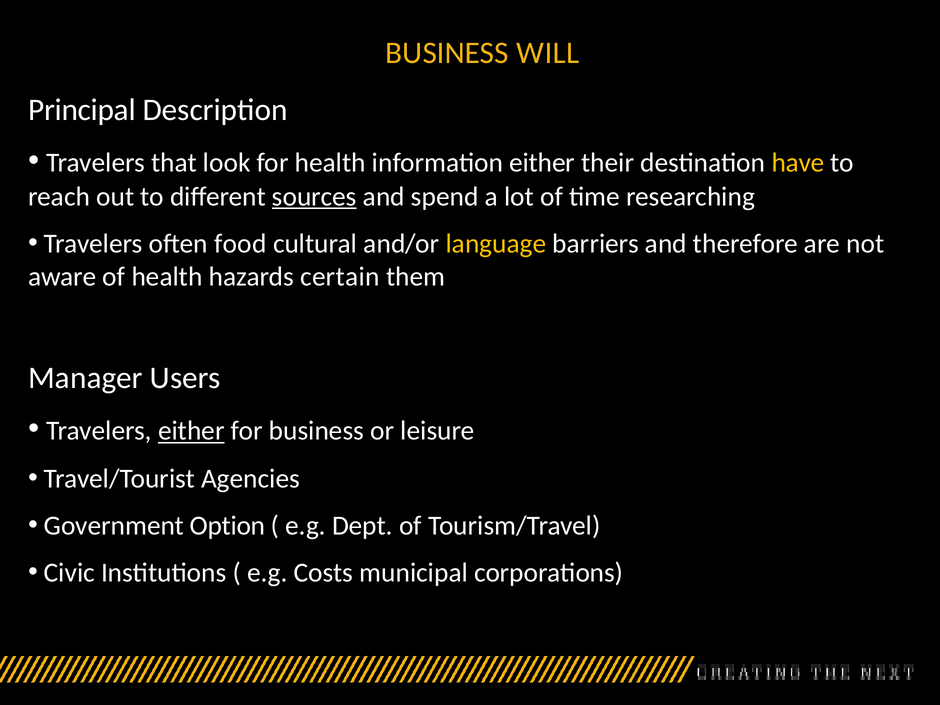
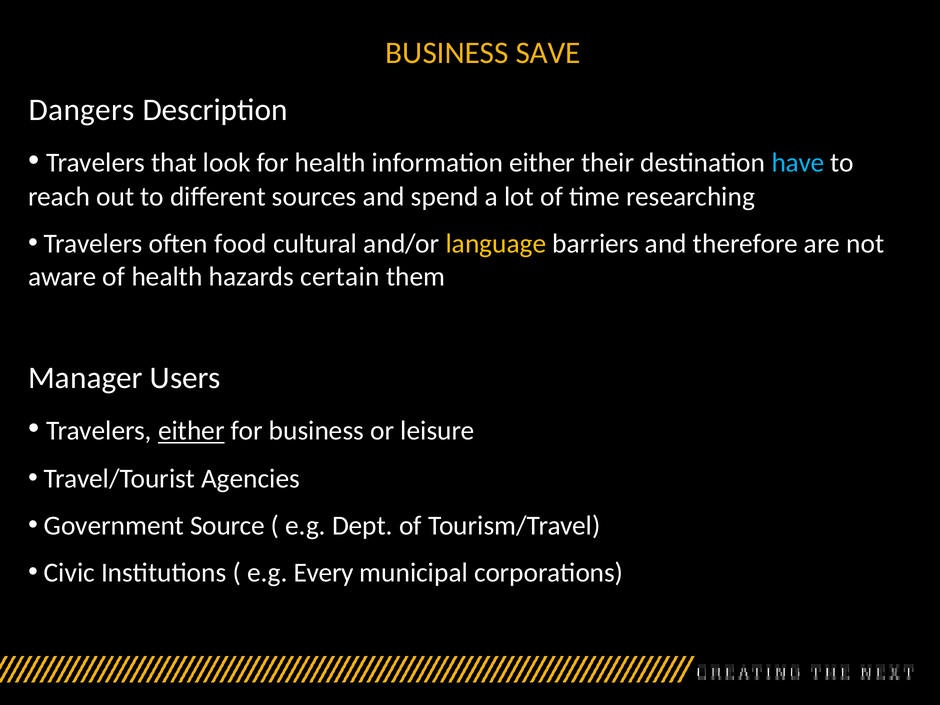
WILL: WILL -> SAVE
Principal: Principal -> Dangers
have colour: yellow -> light blue
sources underline: present -> none
Option: Option -> Source
Costs: Costs -> Every
